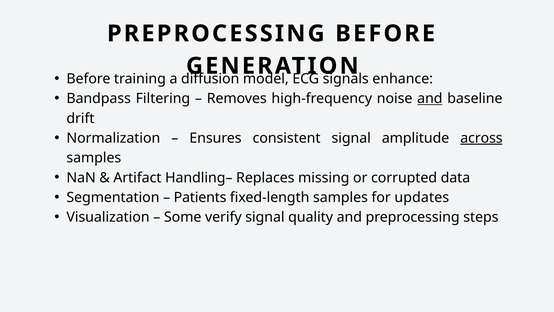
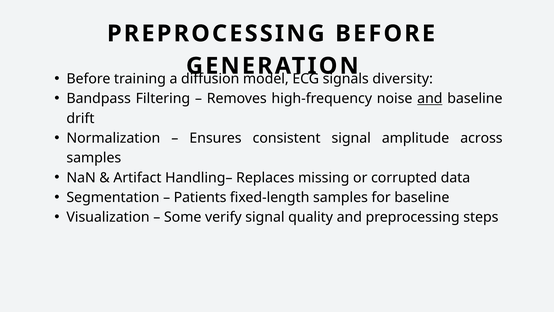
enhance: enhance -> diversity
across underline: present -> none
for updates: updates -> baseline
